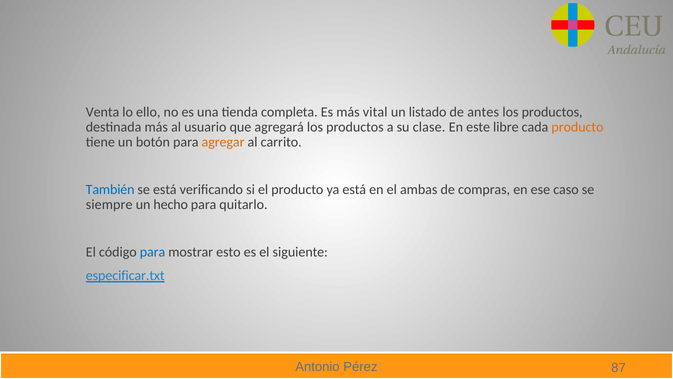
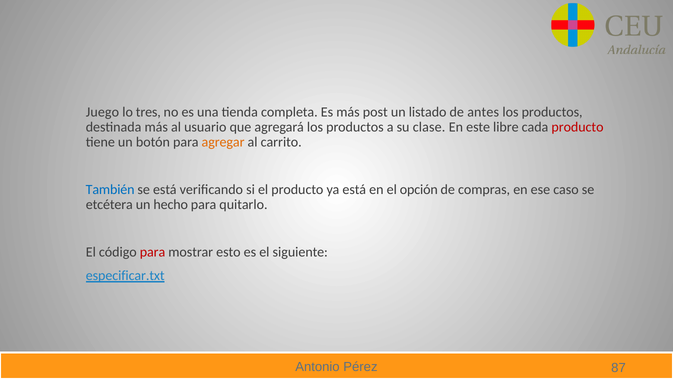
Venta: Venta -> Juego
ello: ello -> tres
vital: vital -> post
producto at (578, 127) colour: orange -> red
ambas: ambas -> opción
siempre: siempre -> etcétera
para at (153, 252) colour: blue -> red
